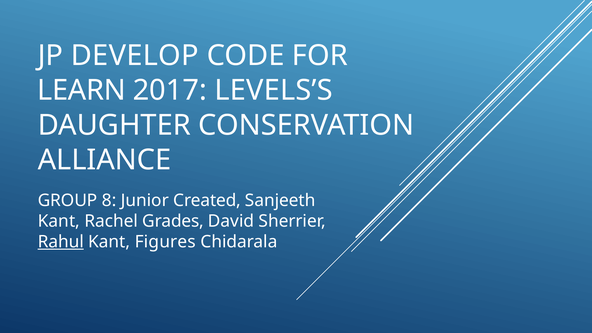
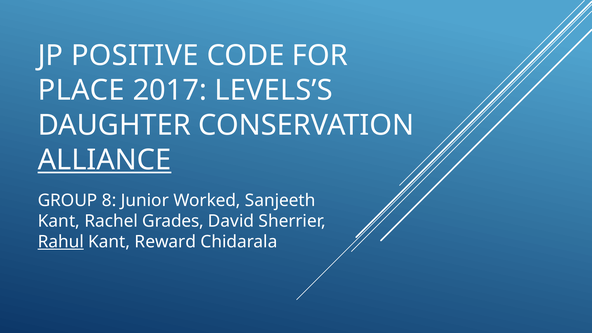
DEVELOP: DEVELOP -> POSITIVE
LEARN: LEARN -> PLACE
ALLIANCE underline: none -> present
Created: Created -> Worked
Figures: Figures -> Reward
